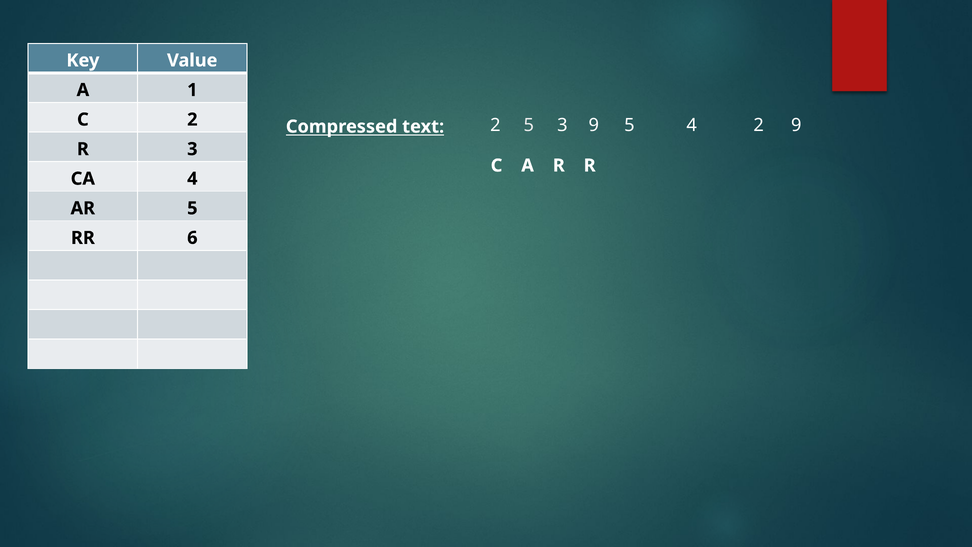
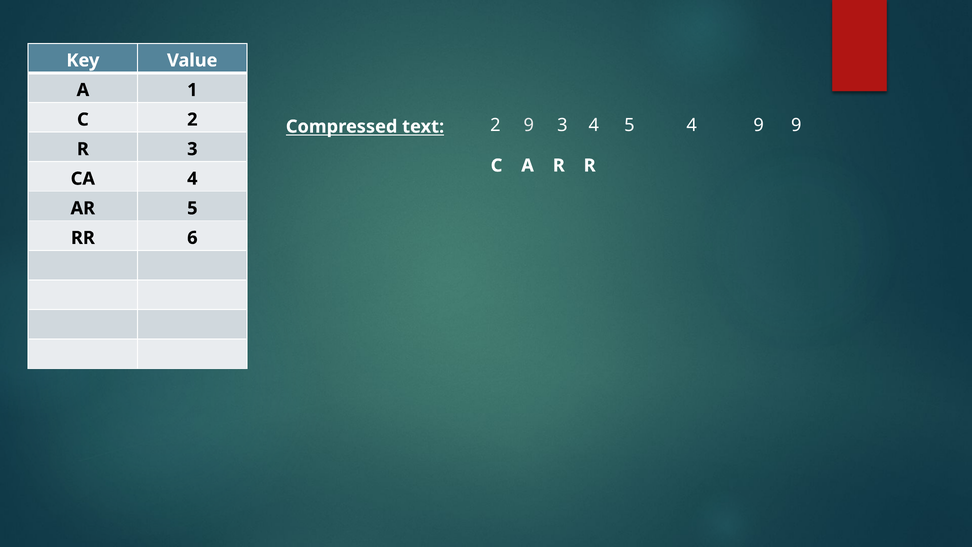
2 5: 5 -> 9
3 9: 9 -> 4
4 2: 2 -> 9
